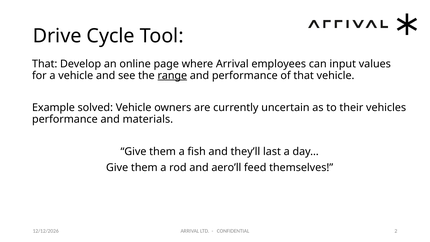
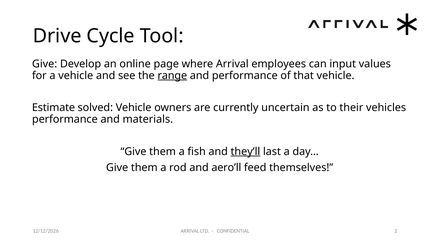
That at (45, 64): That -> Give
Example: Example -> Estimate
they’ll underline: none -> present
